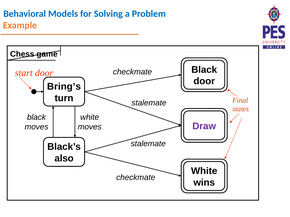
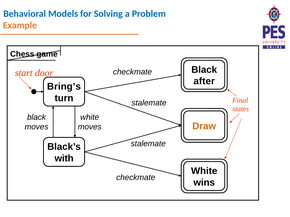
door at (204, 81): door -> after
Draw colour: purple -> orange
also: also -> with
